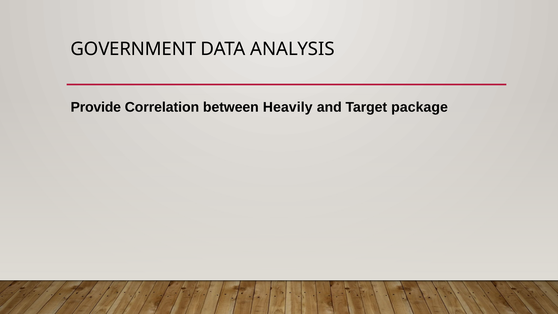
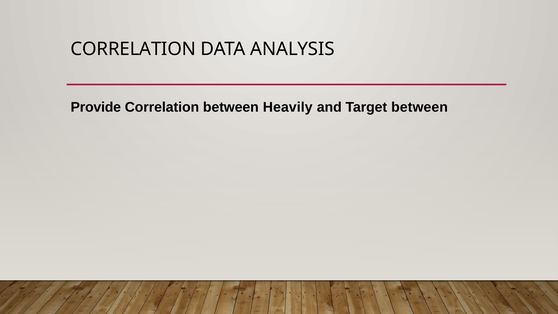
GOVERNMENT at (133, 49): GOVERNMENT -> CORRELATION
Target package: package -> between
